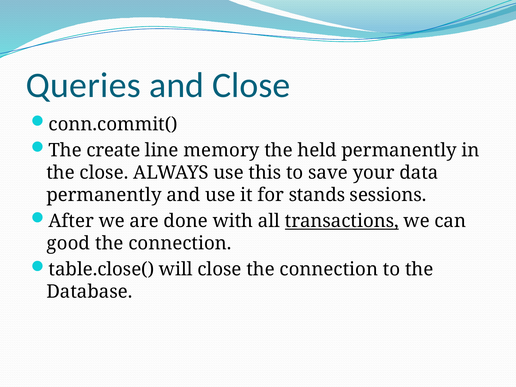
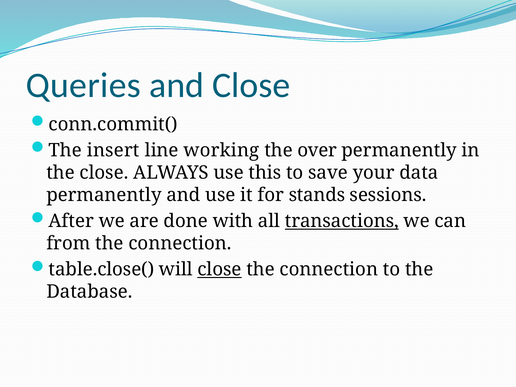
create: create -> insert
memory: memory -> working
held: held -> over
good: good -> from
close at (220, 269) underline: none -> present
